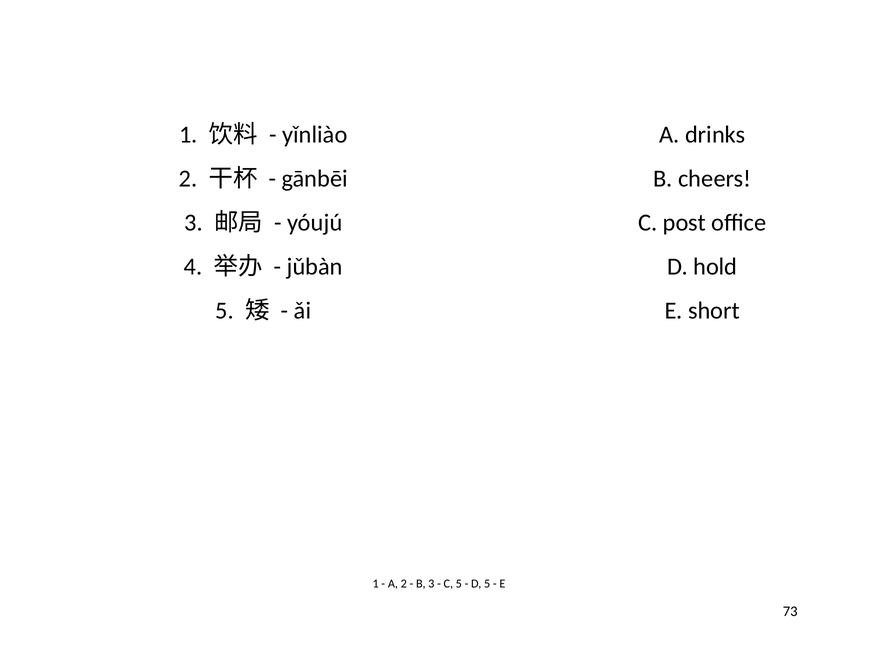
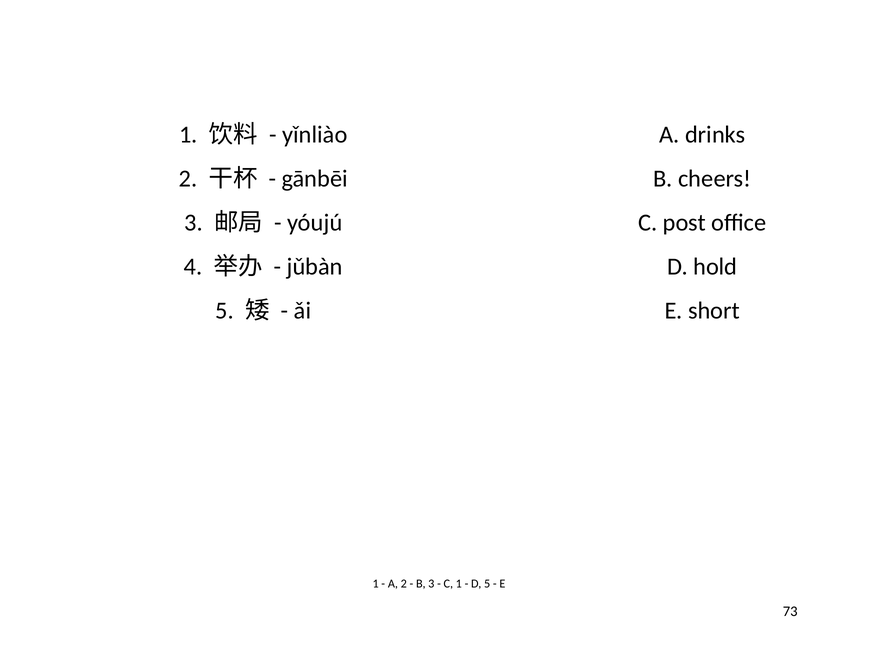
C 5: 5 -> 1
